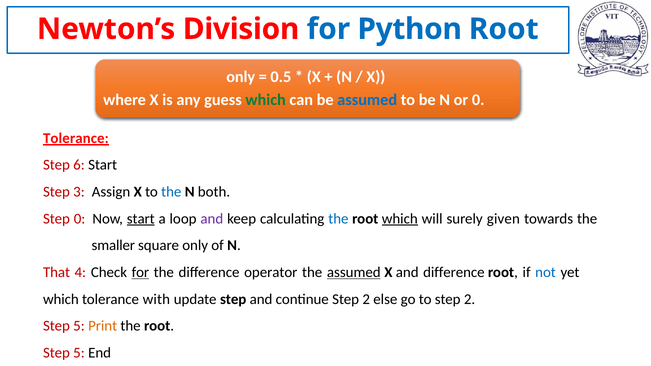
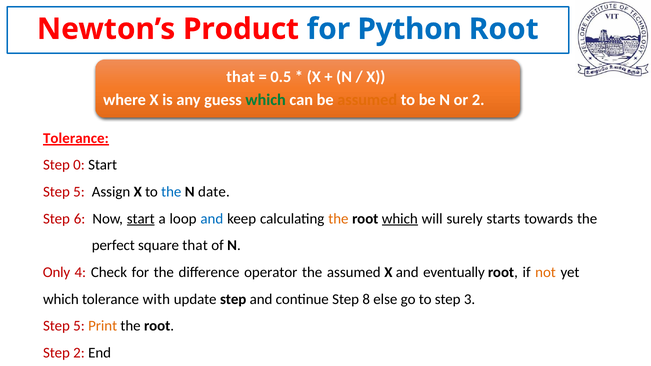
Division: Division -> Product
only at (241, 77): only -> that
assumed at (367, 100) colour: blue -> orange
0 at (478, 100): 0 -> 2
6: 6 -> 0
3 at (79, 192): 3 -> 5
both: both -> date
Step 0: 0 -> 6
and at (212, 219) colour: purple -> blue
the at (338, 219) colour: blue -> orange
given: given -> starts
smaller: smaller -> perfect
square only: only -> that
That: That -> Only
for at (140, 272) underline: present -> none
assumed at (354, 272) underline: present -> none
and difference: difference -> eventually
not colour: blue -> orange
continue Step 2: 2 -> 8
to step 2: 2 -> 3
5 at (79, 353): 5 -> 2
